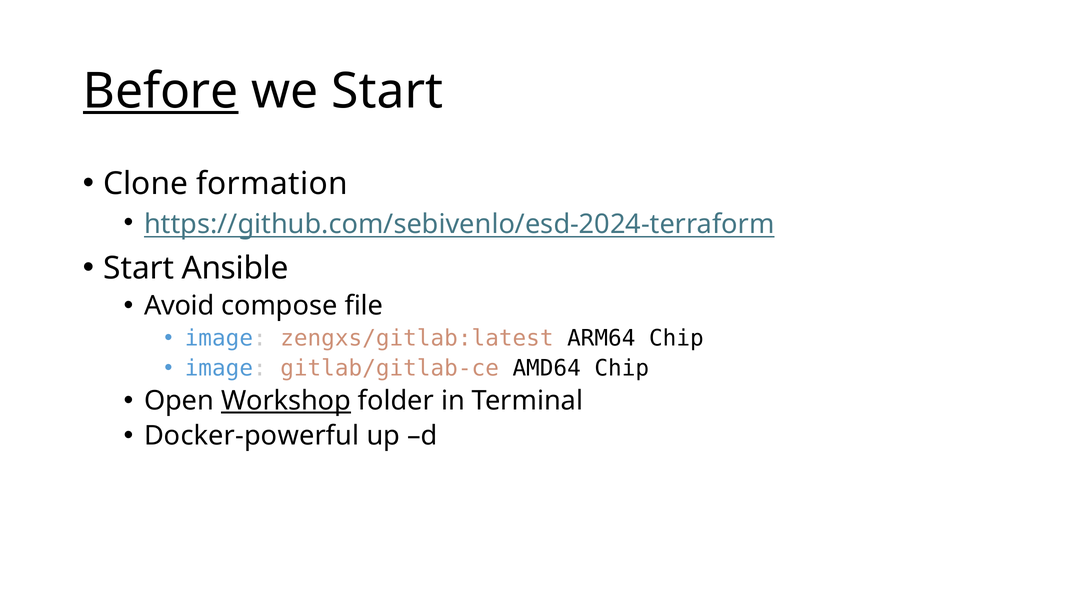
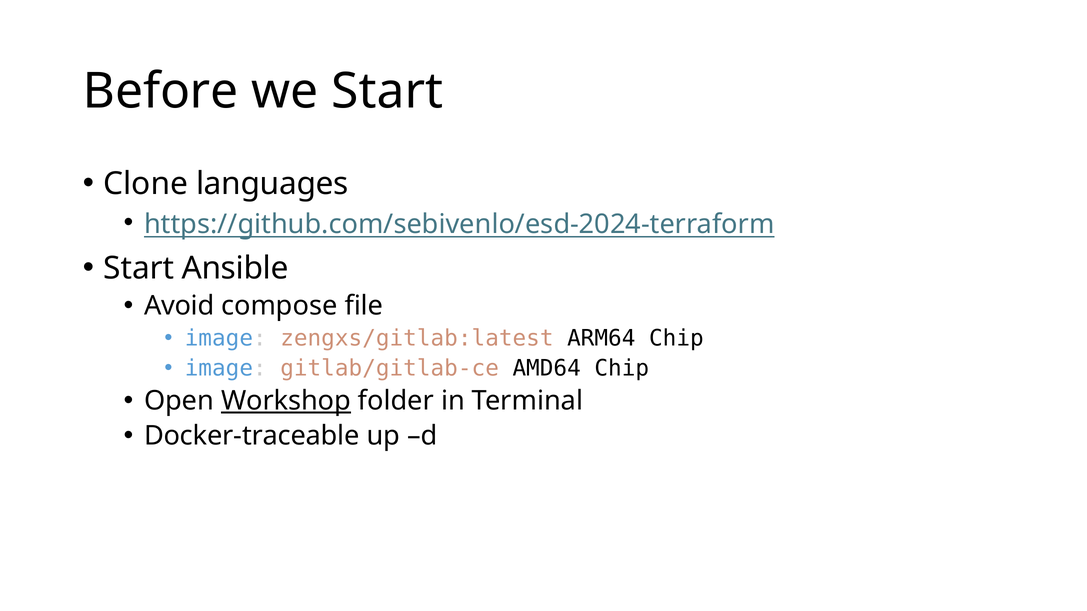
Before underline: present -> none
formation: formation -> languages
Docker-powerful: Docker-powerful -> Docker-traceable
